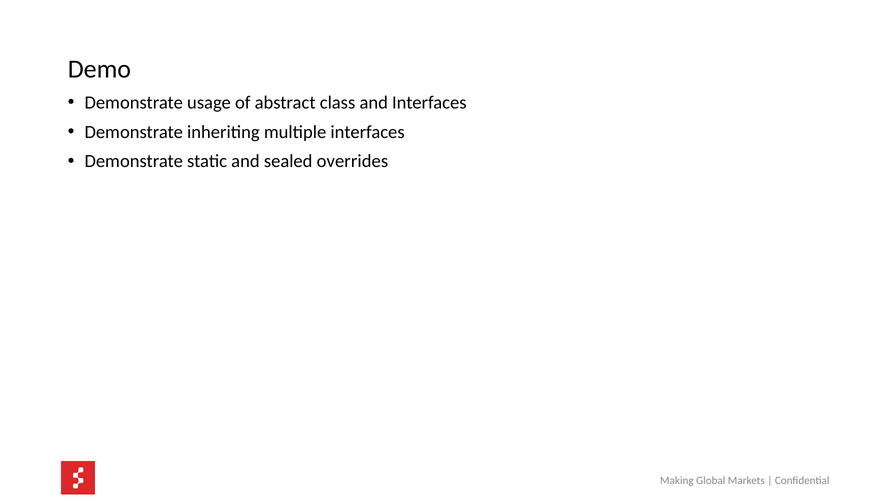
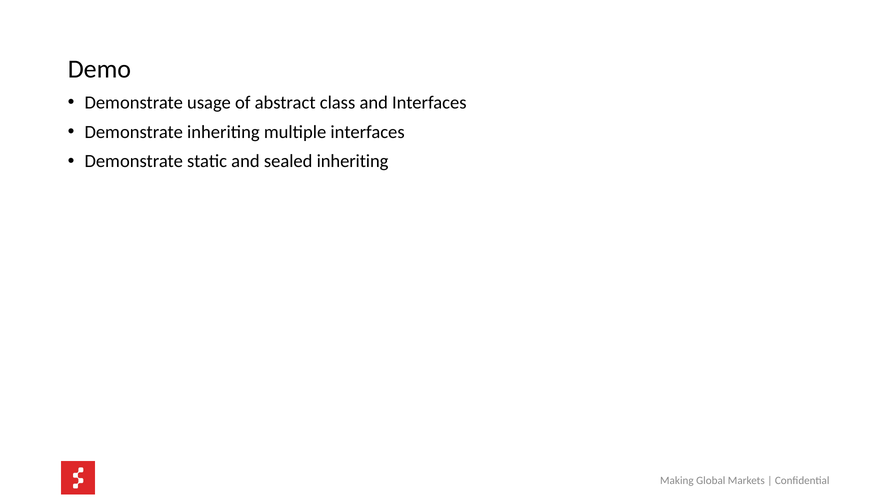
sealed overrides: overrides -> inheriting
